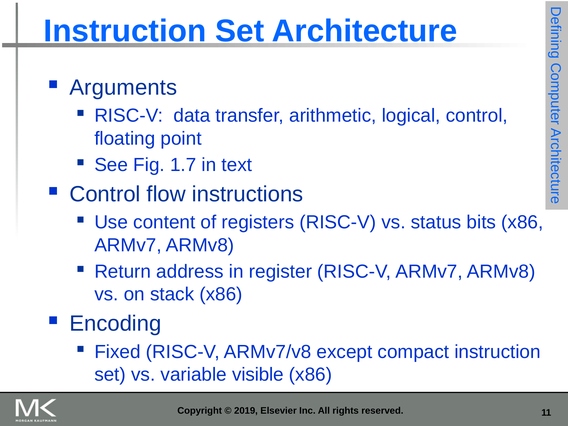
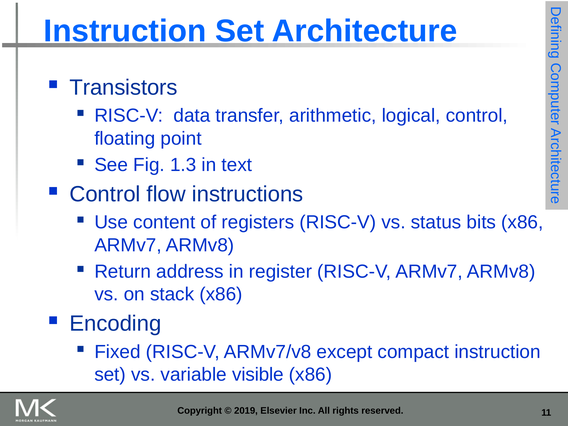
Arguments: Arguments -> Transistors
1.7: 1.7 -> 1.3
